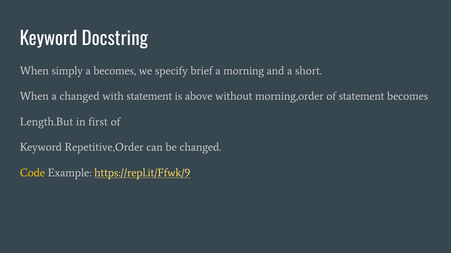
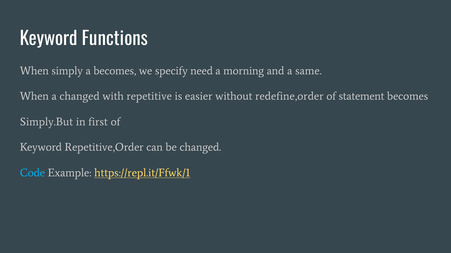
Docstring: Docstring -> Functions
brief: brief -> need
short: short -> same
with statement: statement -> repetitive
above: above -> easier
morning,order: morning,order -> redefine,order
Length.But: Length.But -> Simply.But
Code colour: yellow -> light blue
https://repl.it/Ffwk/9: https://repl.it/Ffwk/9 -> https://repl.it/Ffwk/1
